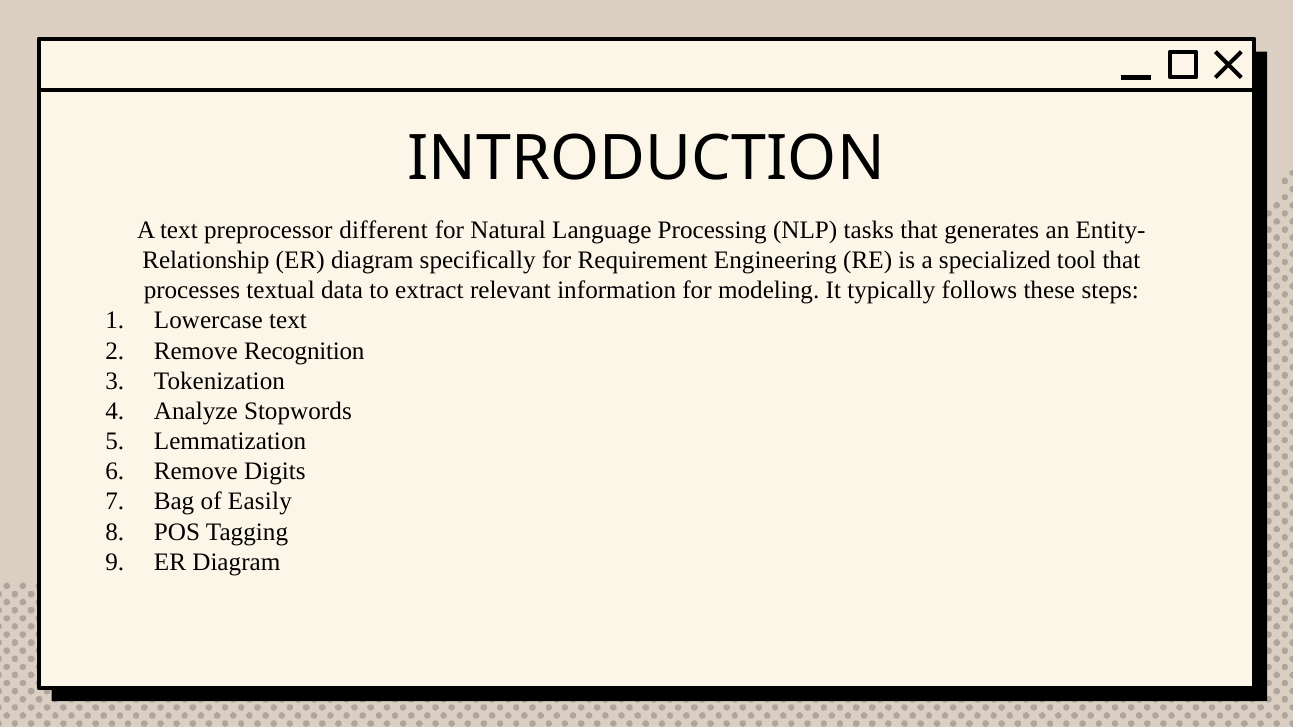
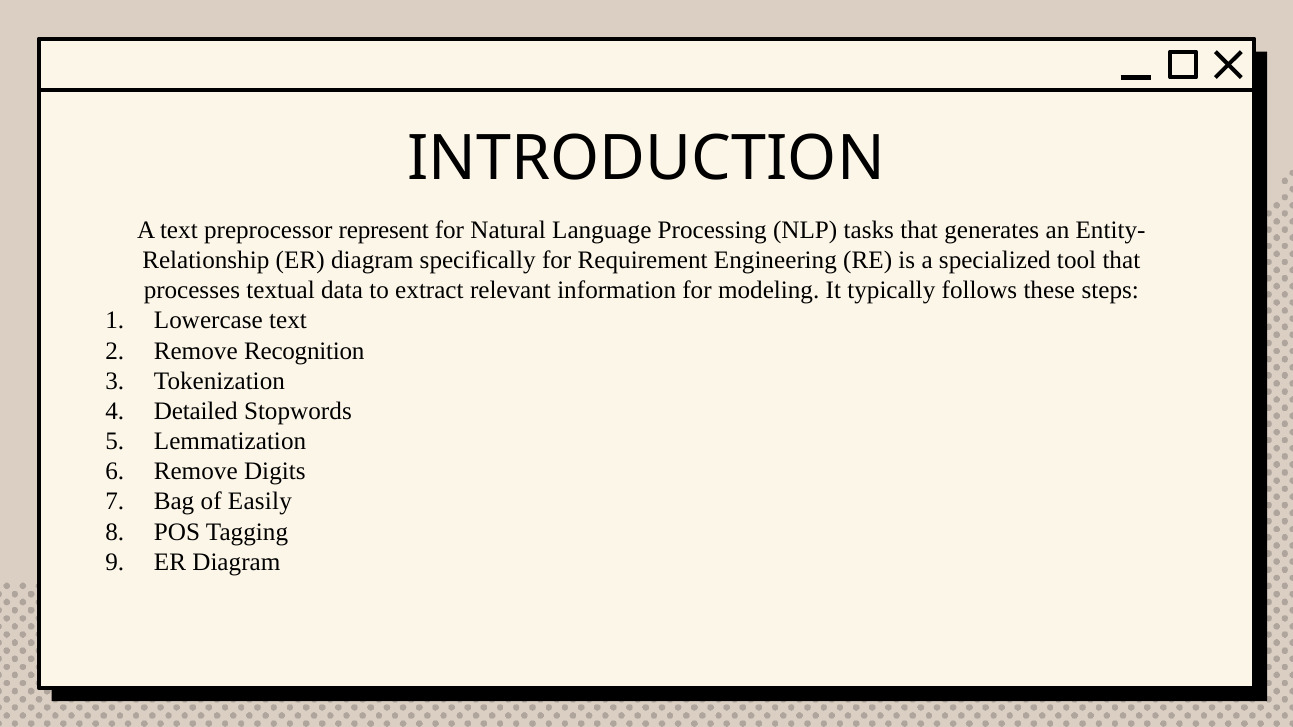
different: different -> represent
Analyze: Analyze -> Detailed
